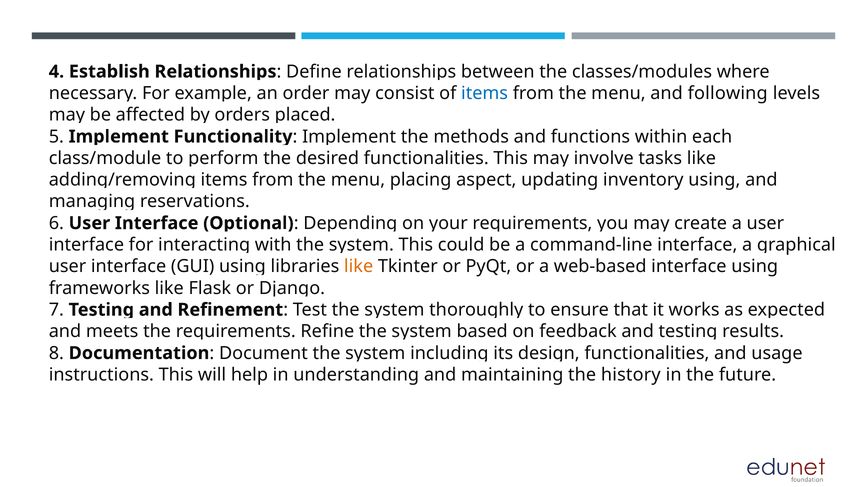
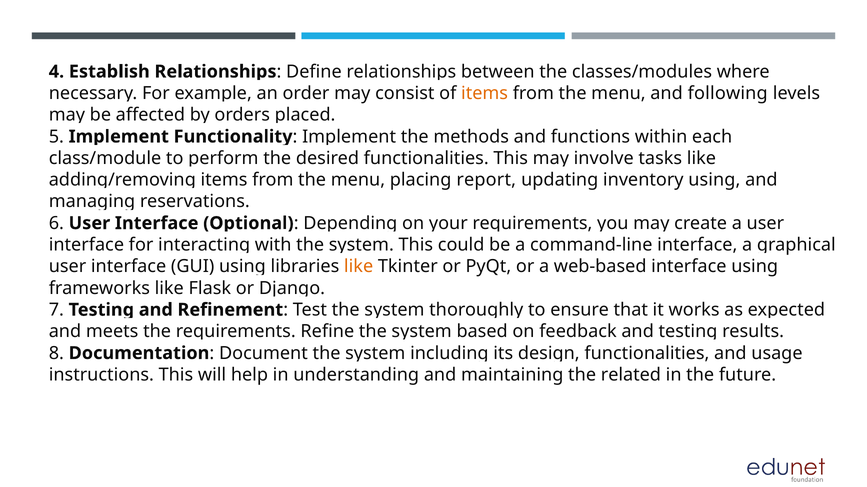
items at (485, 93) colour: blue -> orange
aspect: aspect -> report
history: history -> related
